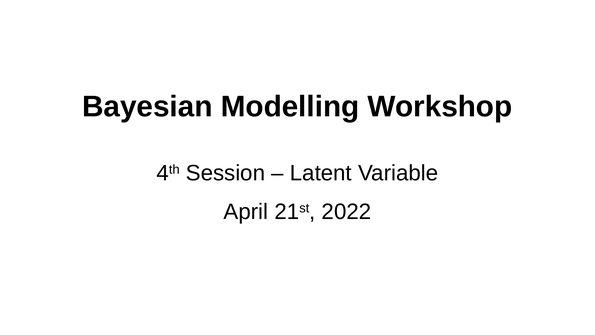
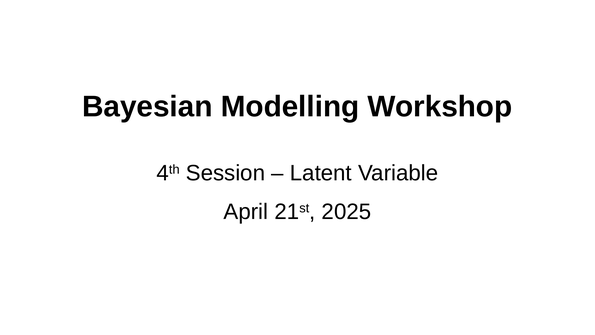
2022: 2022 -> 2025
